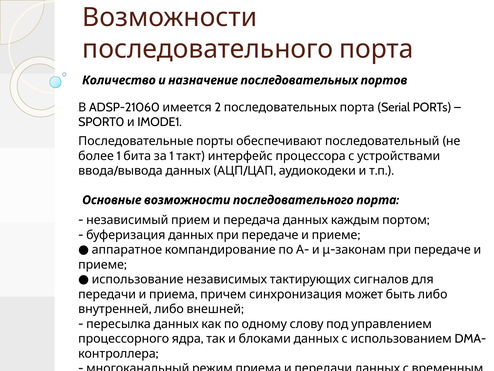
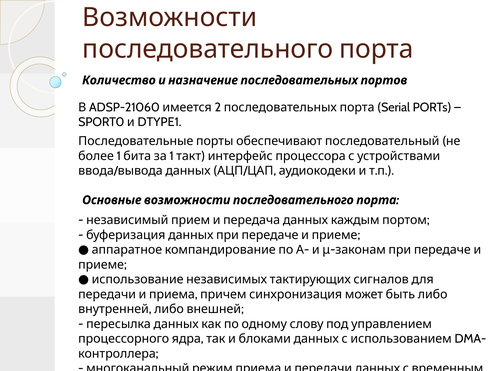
IMODE1: IMODE1 -> DTYPE1
